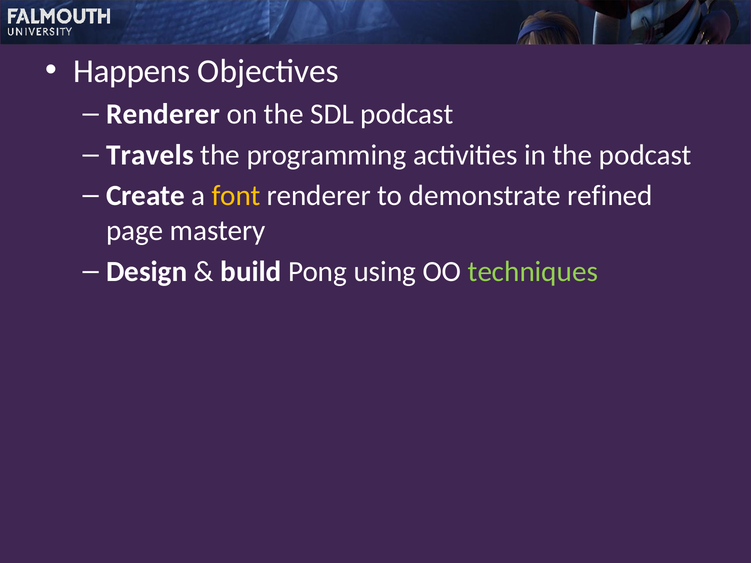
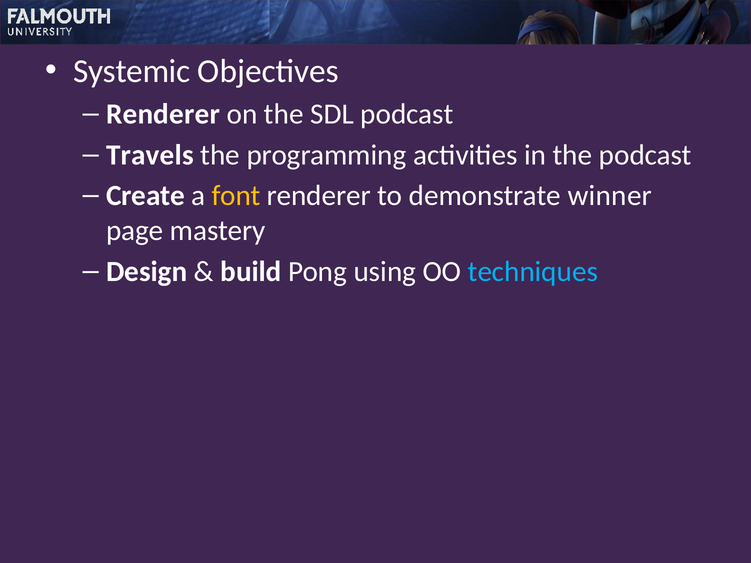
Happens: Happens -> Systemic
refined: refined -> winner
techniques colour: light green -> light blue
